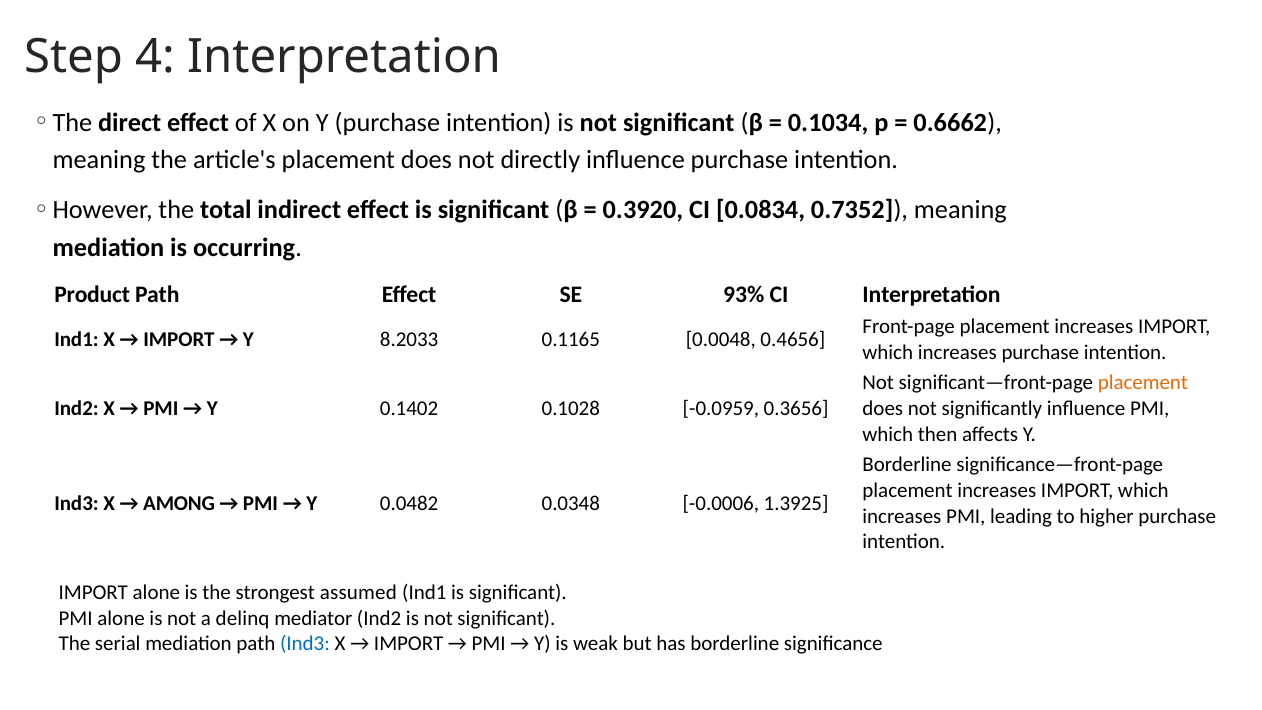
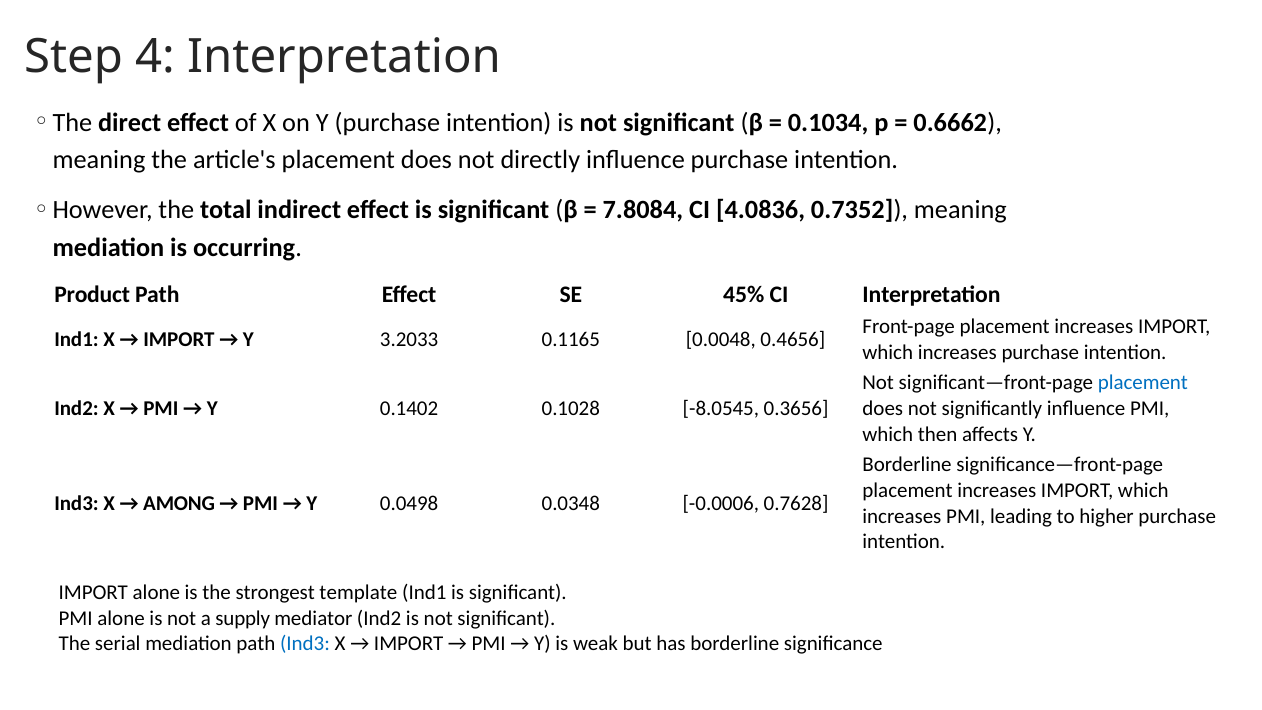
0.3920: 0.3920 -> 7.8084
0.0834: 0.0834 -> 4.0836
93%: 93% -> 45%
8.2033: 8.2033 -> 3.2033
placement at (1143, 383) colour: orange -> blue
-0.0959: -0.0959 -> -8.0545
0.0482: 0.0482 -> 0.0498
1.3925: 1.3925 -> 0.7628
assumed: assumed -> template
delinq: delinq -> supply
